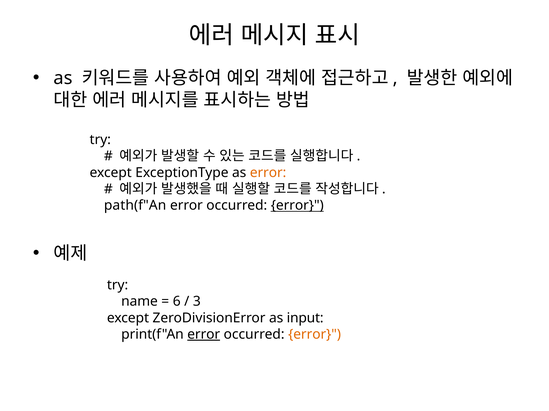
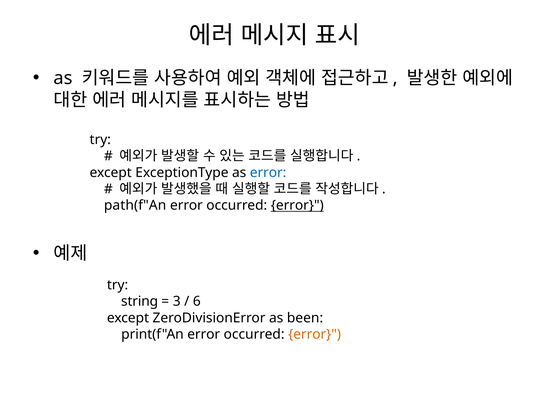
error at (268, 173) colour: orange -> blue
name: name -> string
6: 6 -> 3
3: 3 -> 6
input: input -> been
error at (204, 335) underline: present -> none
